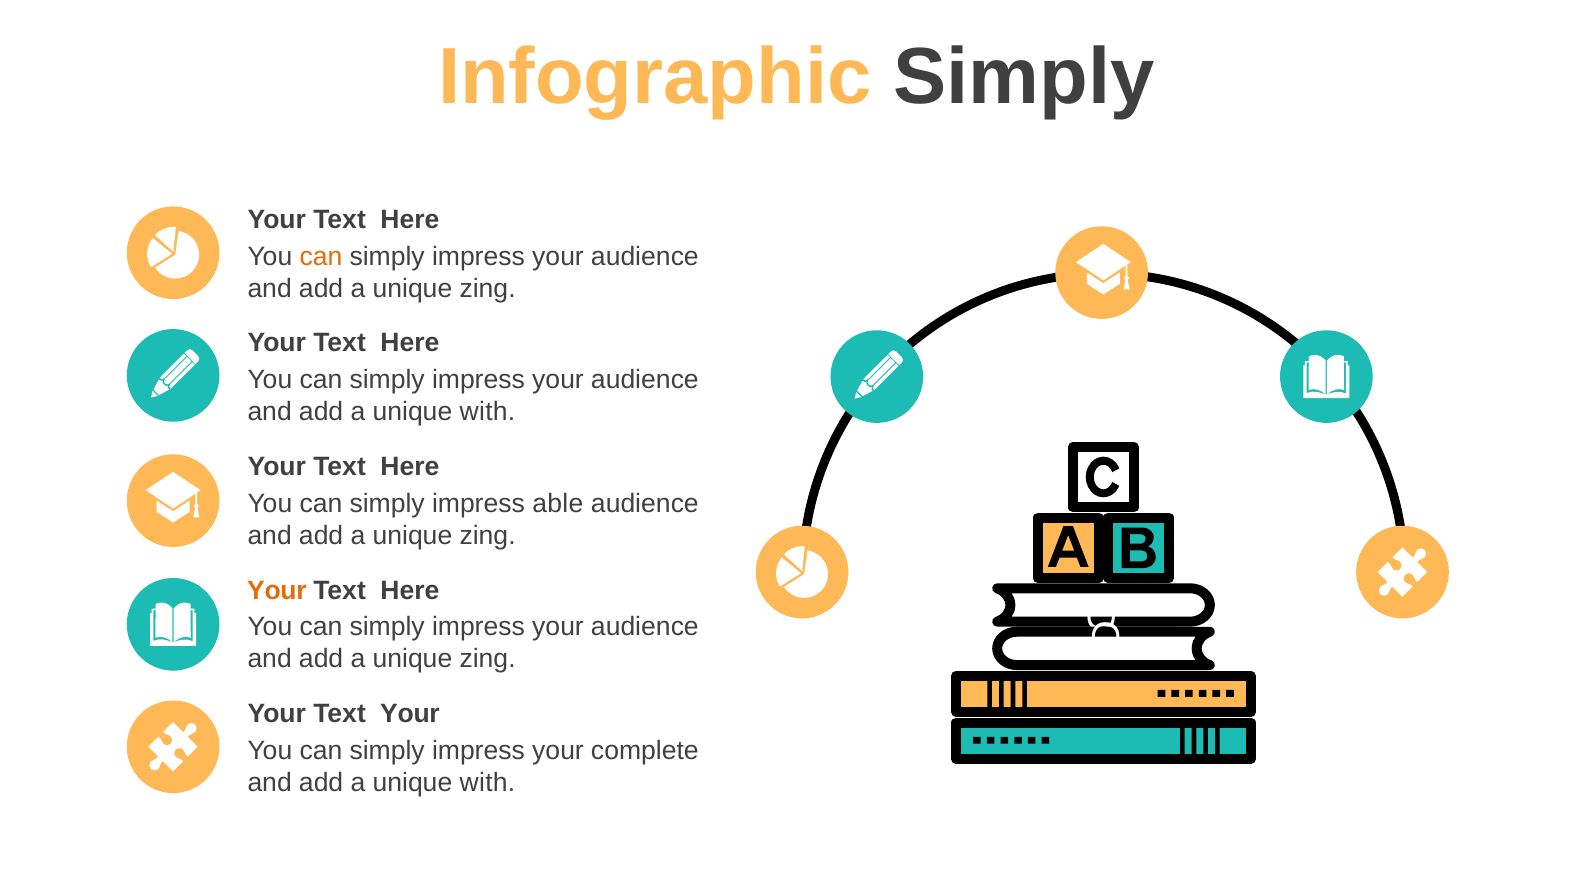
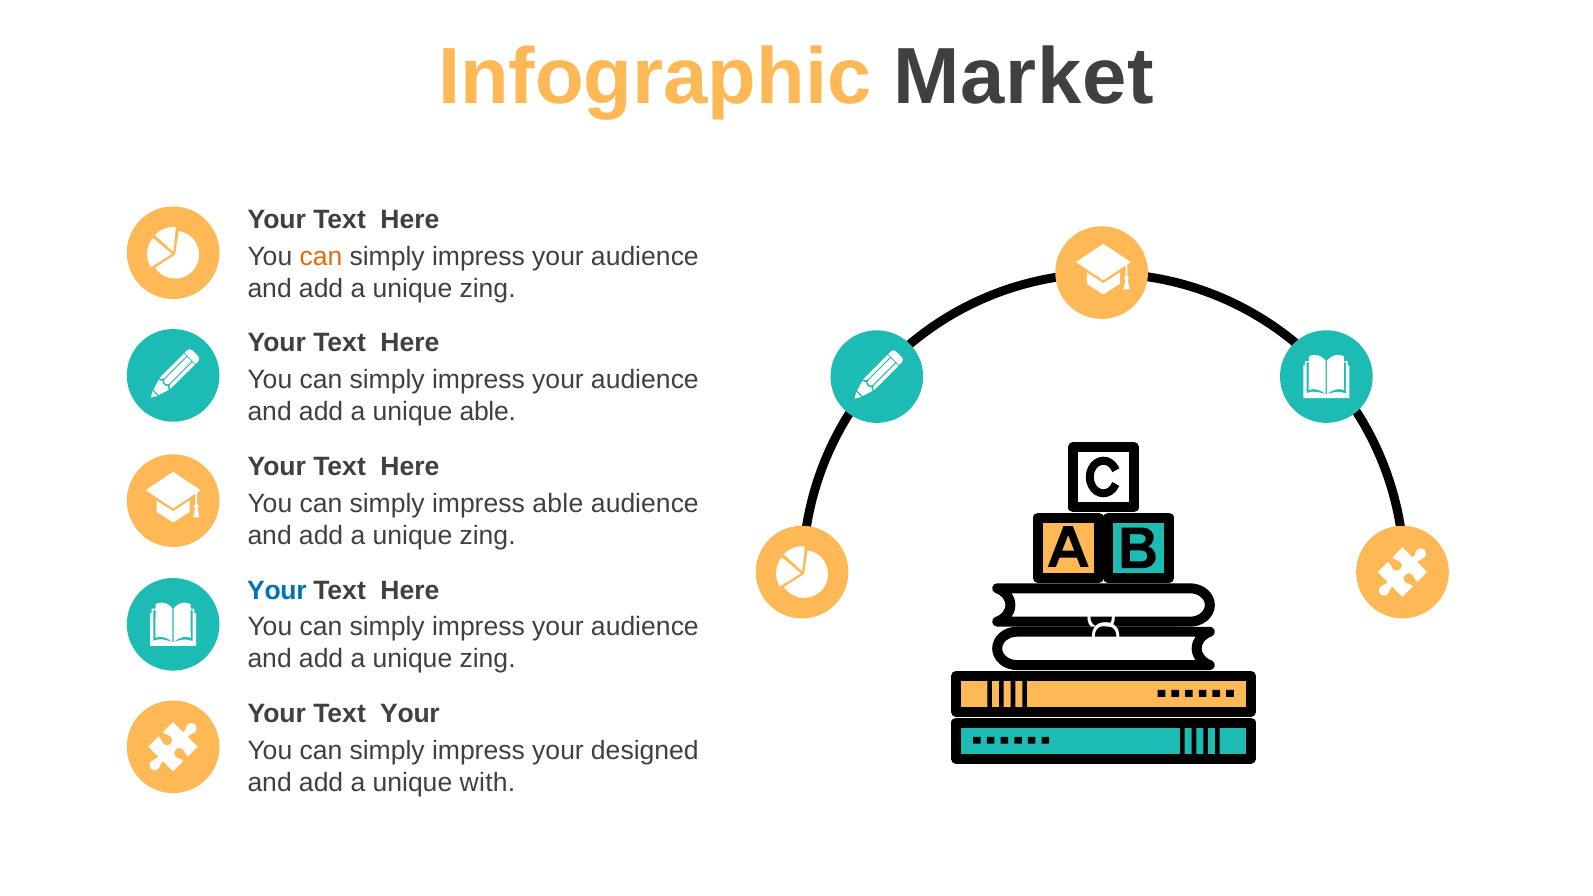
Infographic Simply: Simply -> Market
with at (487, 412): with -> able
Your at (277, 590) colour: orange -> blue
complete: complete -> designed
